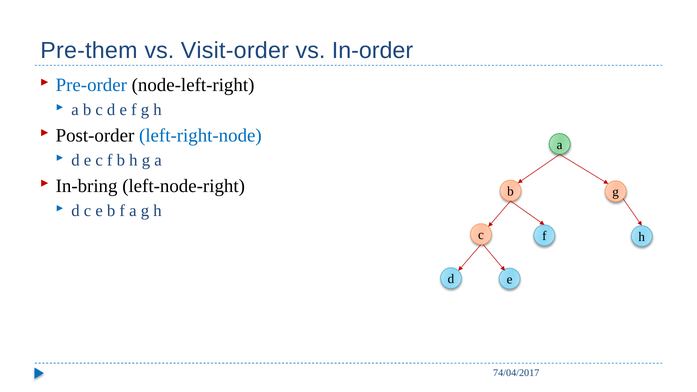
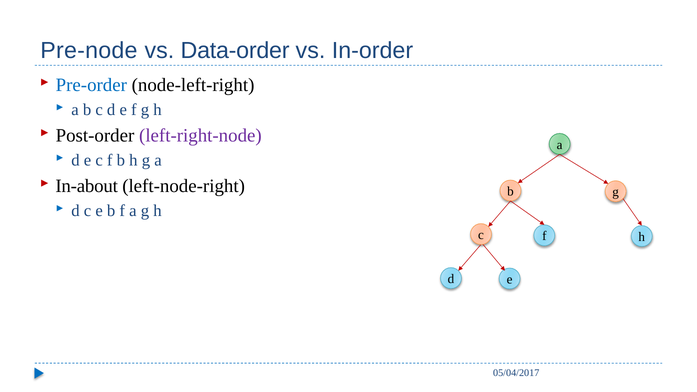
Pre-them: Pre-them -> Pre-node
Visit-order: Visit-order -> Data-order
left-right-node colour: blue -> purple
In-bring: In-bring -> In-about
74/04/2017: 74/04/2017 -> 05/04/2017
